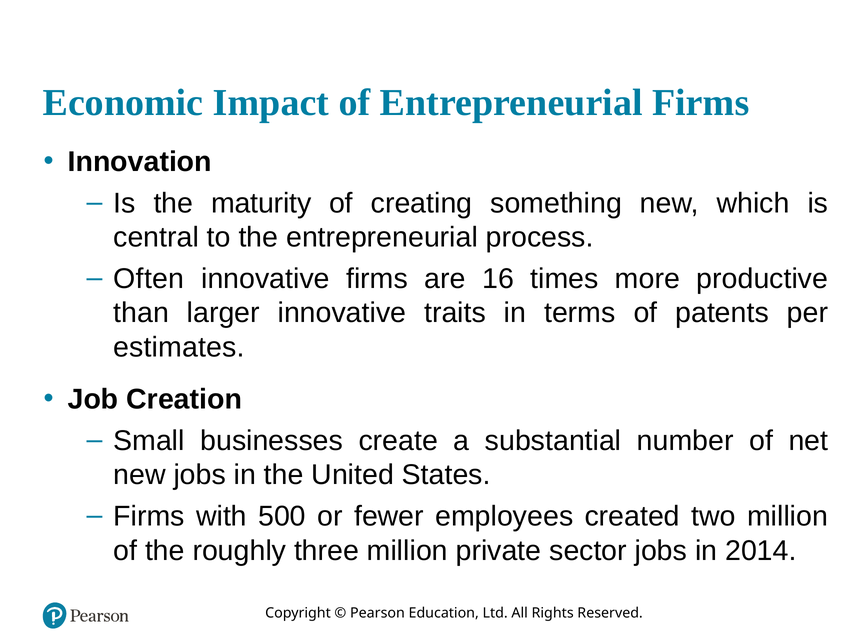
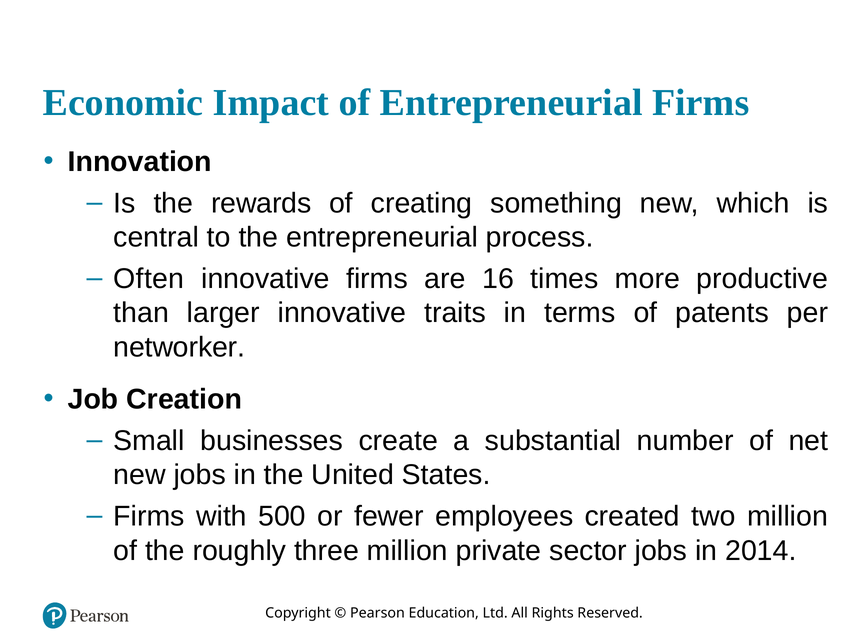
maturity: maturity -> rewards
estimates: estimates -> networker
